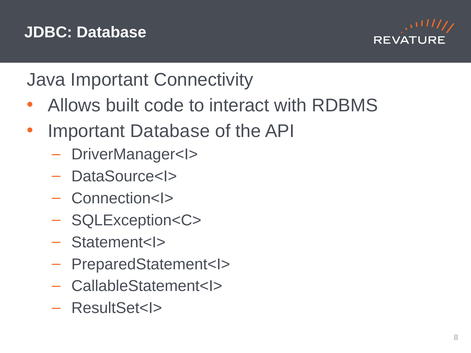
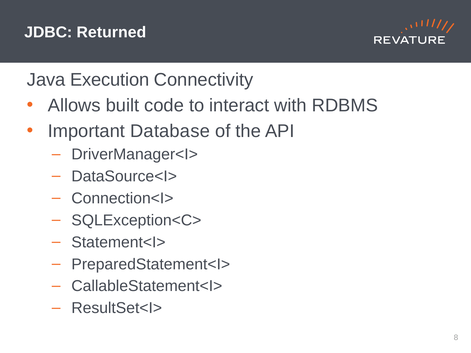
JDBC Database: Database -> Returned
Java Important: Important -> Execution
